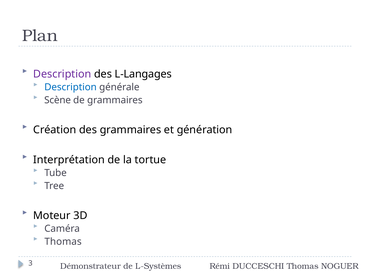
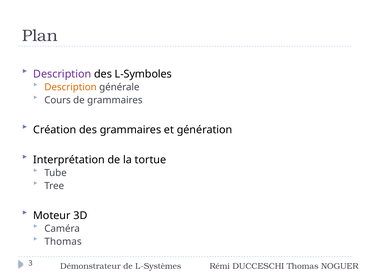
L-Langages: L-Langages -> L-Symboles
Description at (71, 87) colour: blue -> orange
Scène: Scène -> Cours
